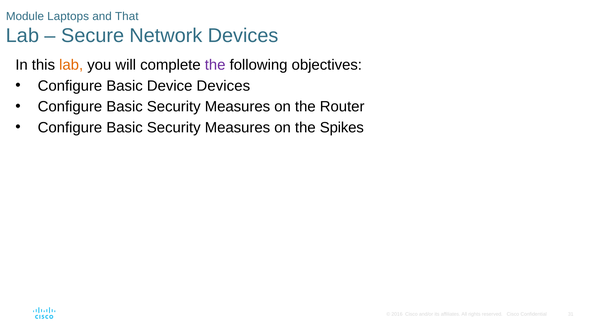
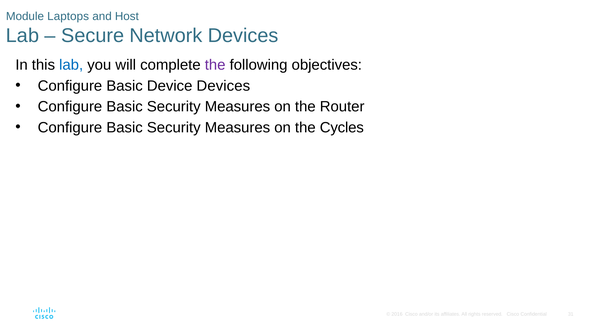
That: That -> Host
lab at (71, 65) colour: orange -> blue
Spikes: Spikes -> Cycles
